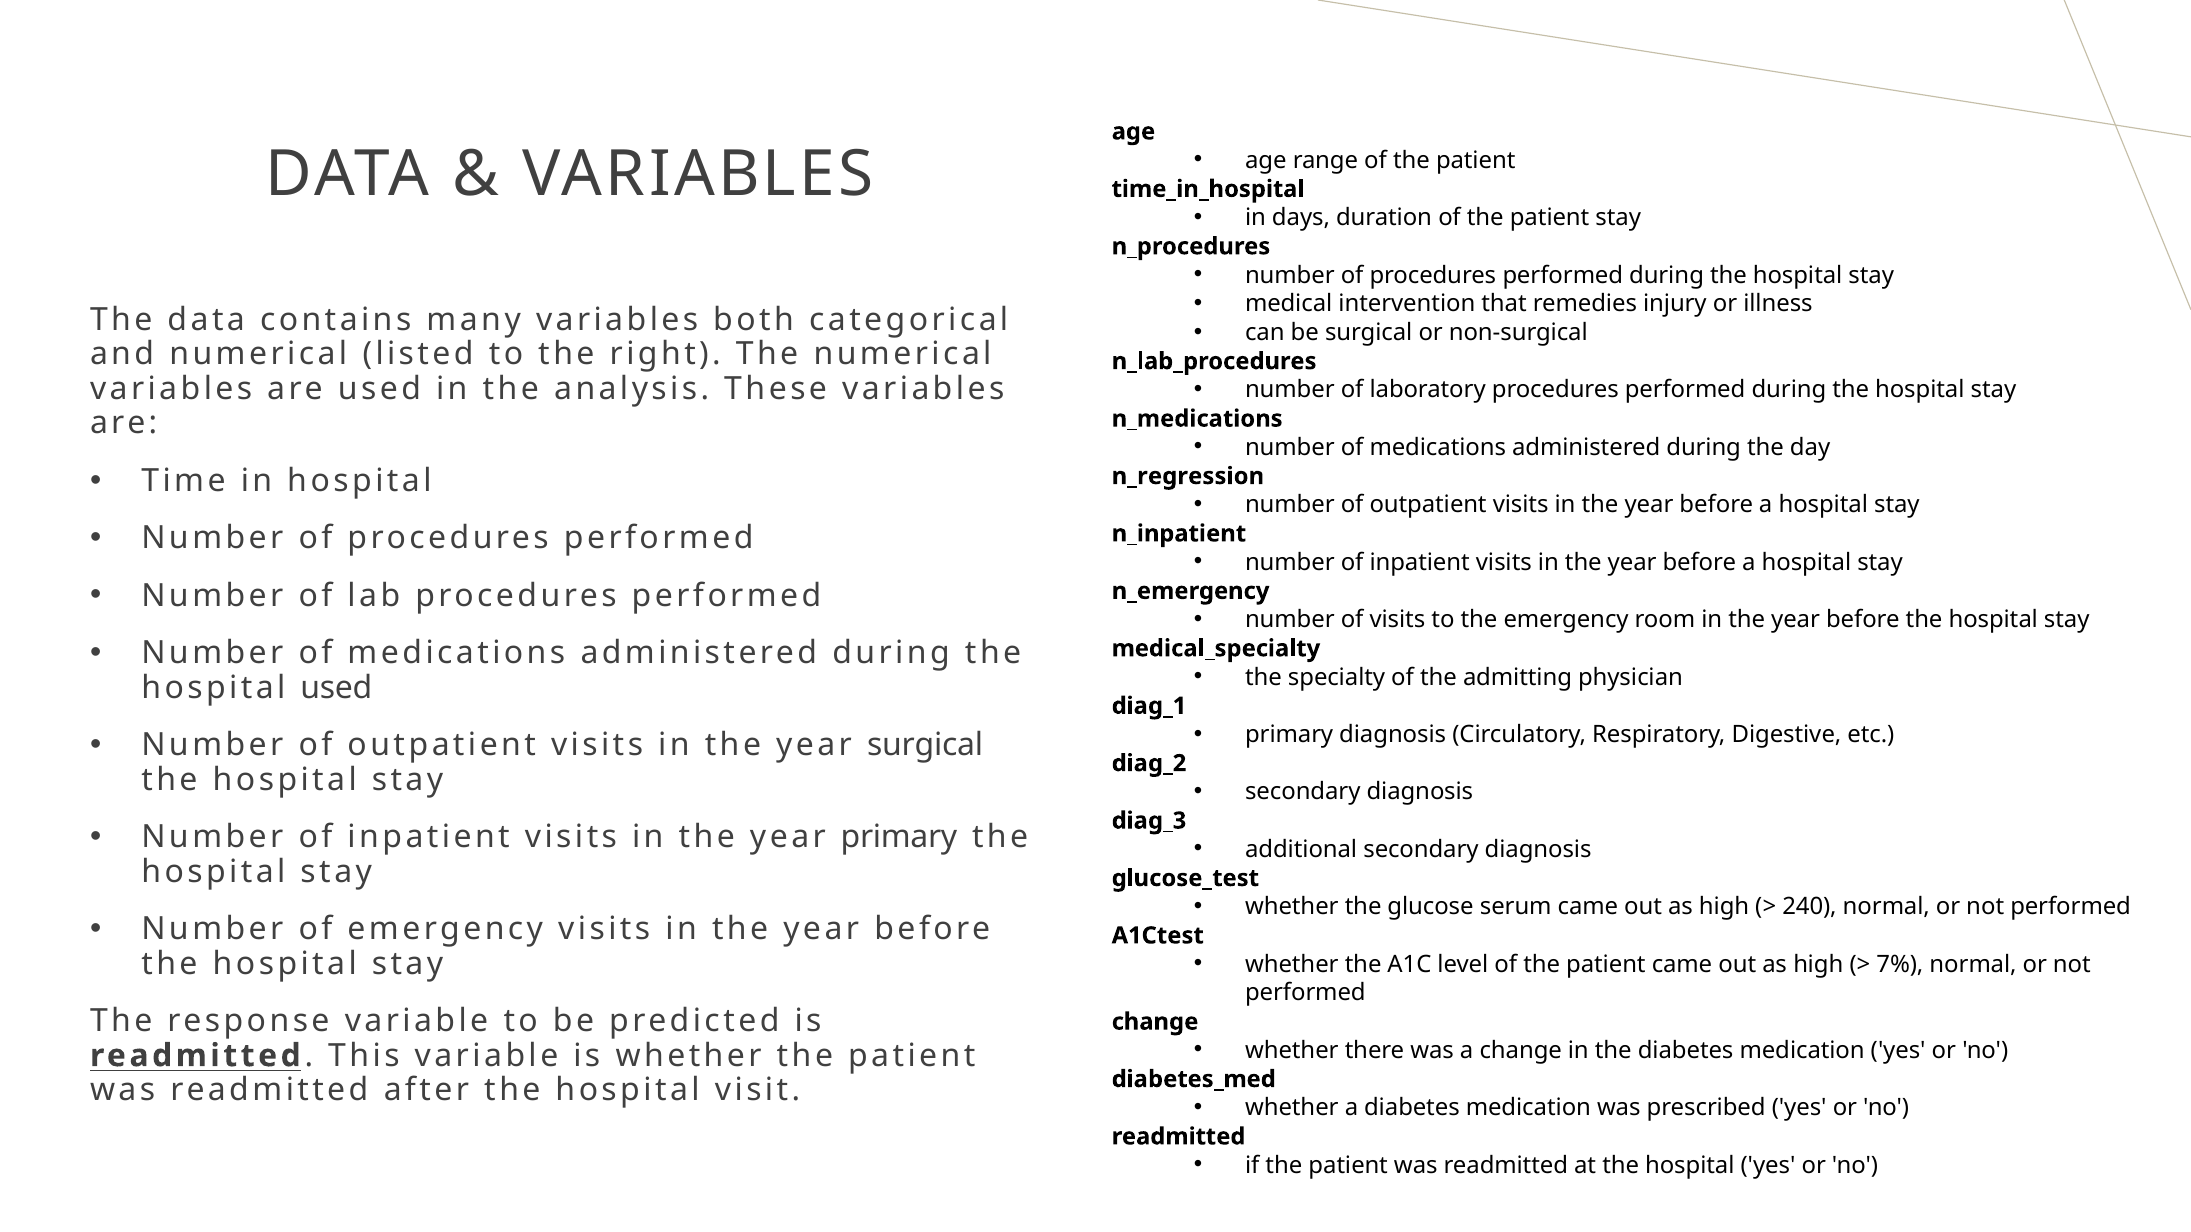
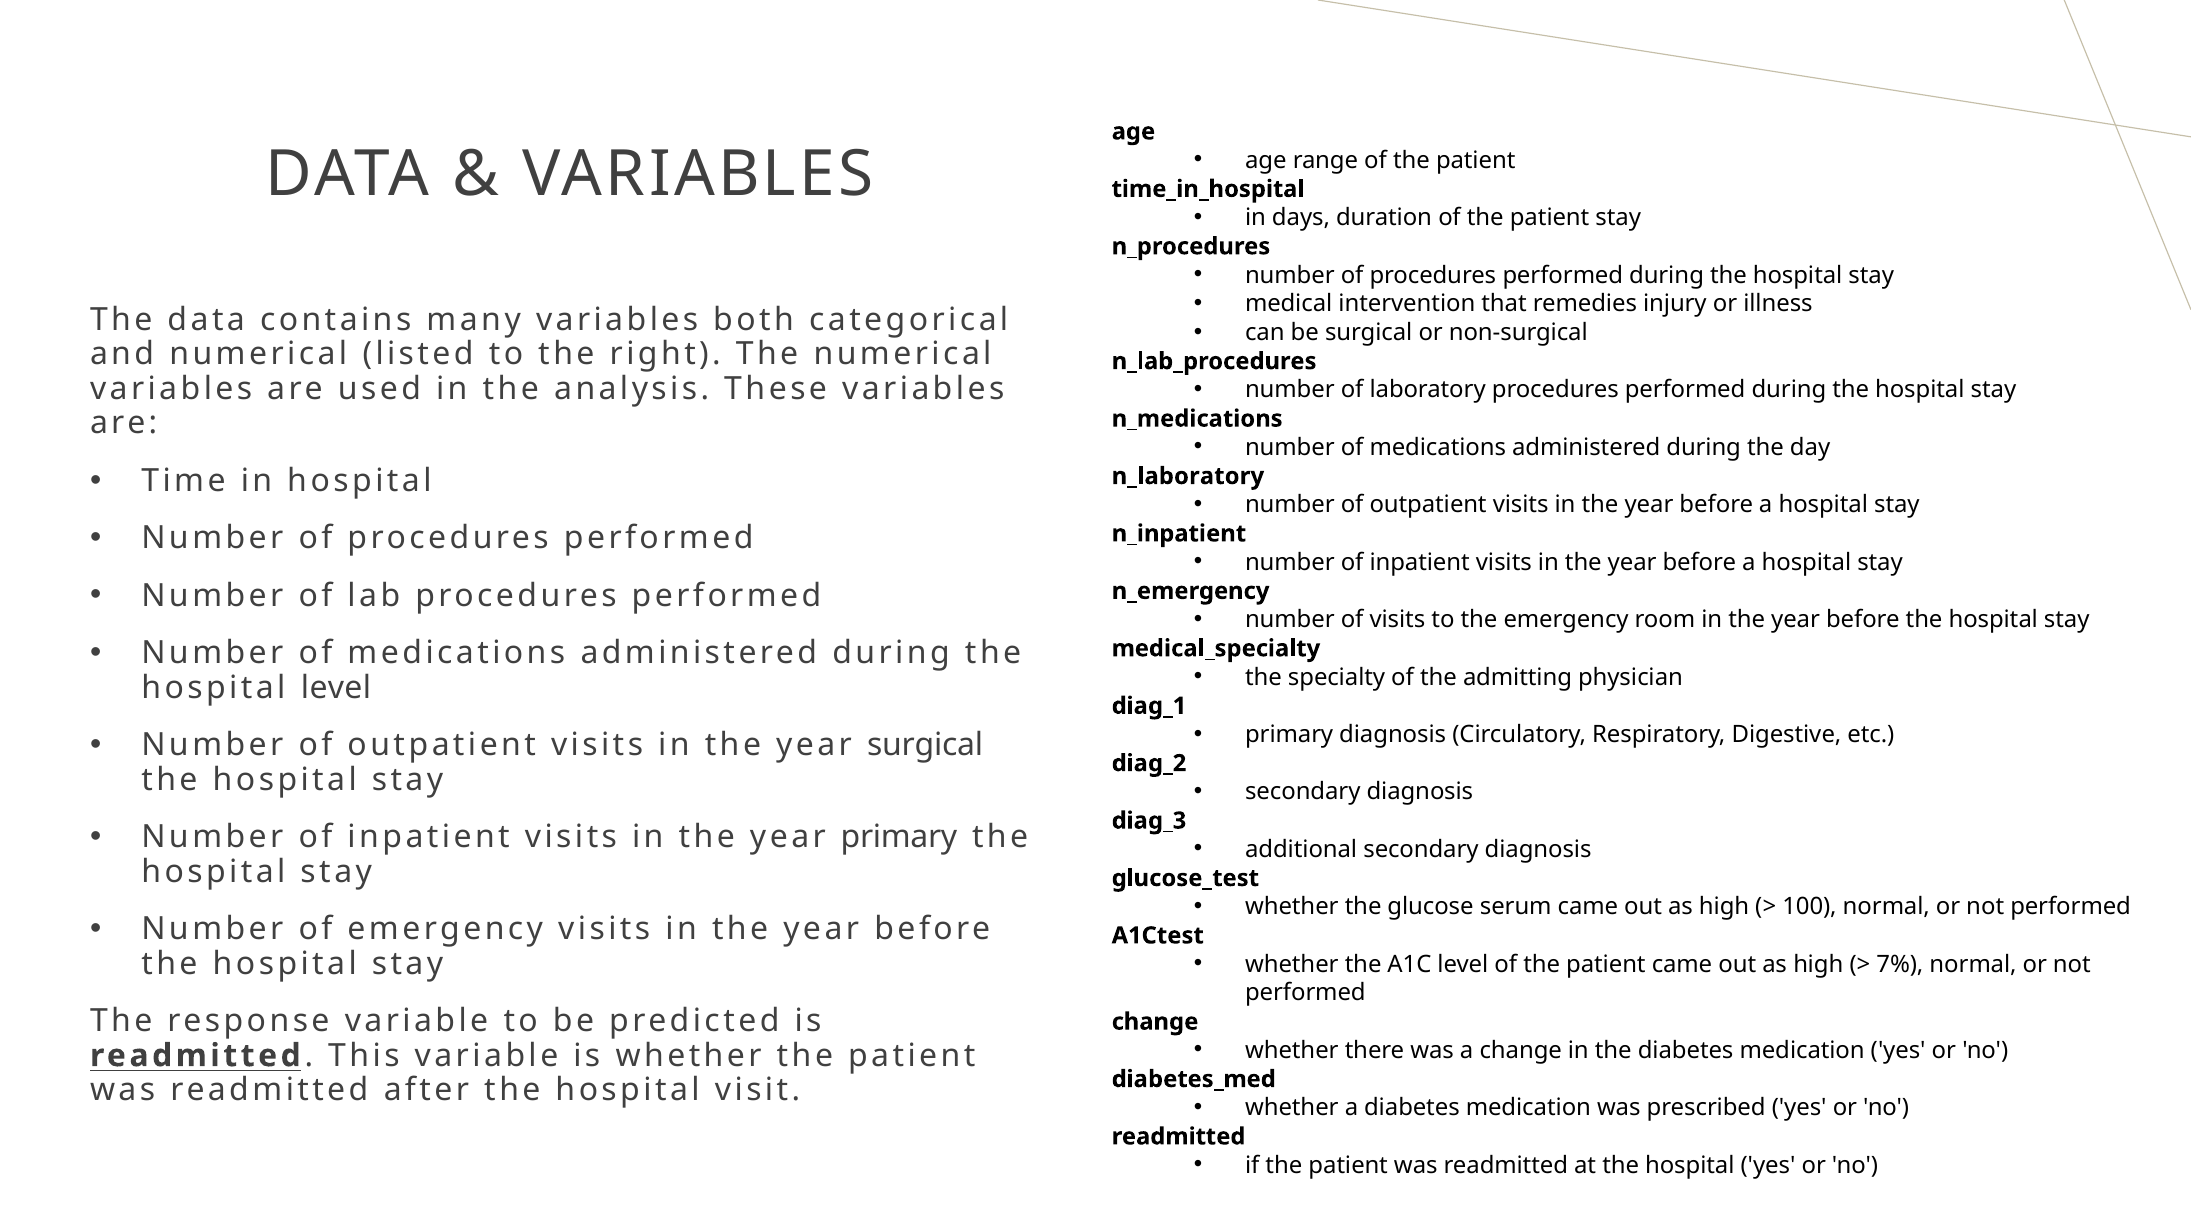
n_regression: n_regression -> n_laboratory
hospital used: used -> level
240: 240 -> 100
